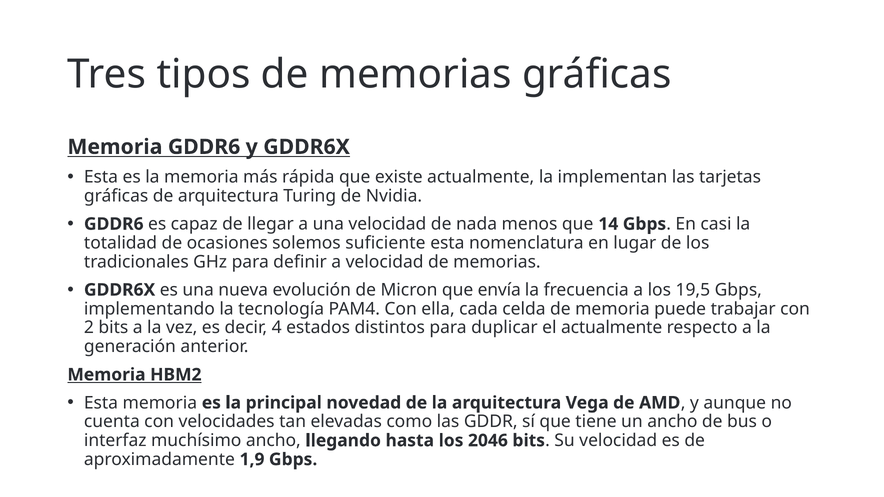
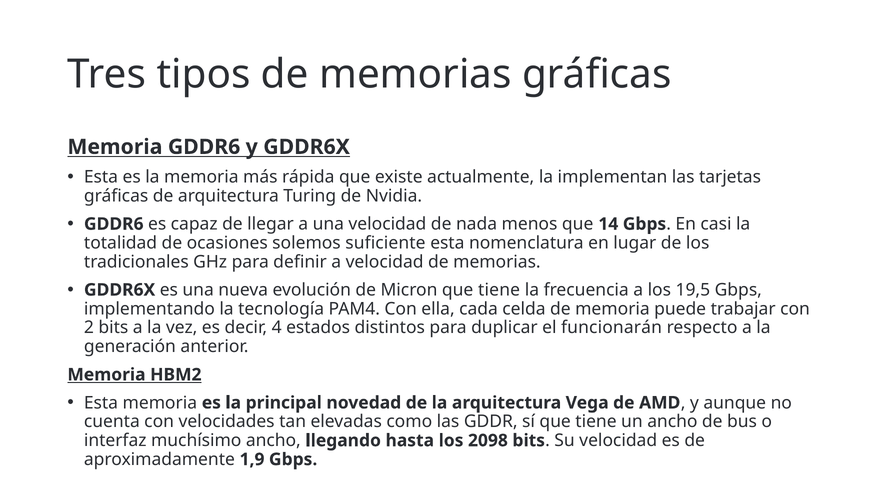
Micron que envía: envía -> tiene
el actualmente: actualmente -> funcionarán
2046: 2046 -> 2098
